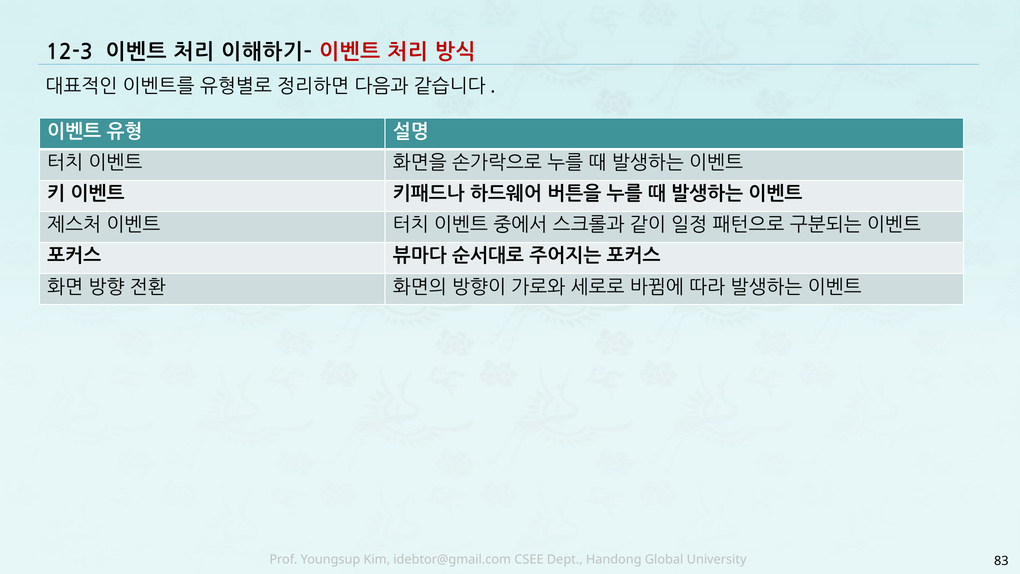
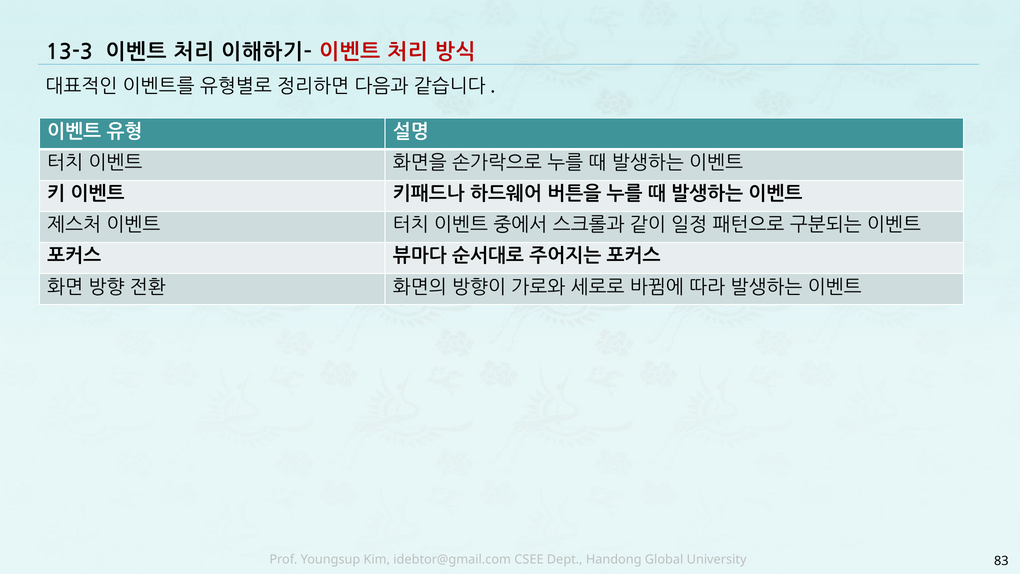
12-3: 12-3 -> 13-3
